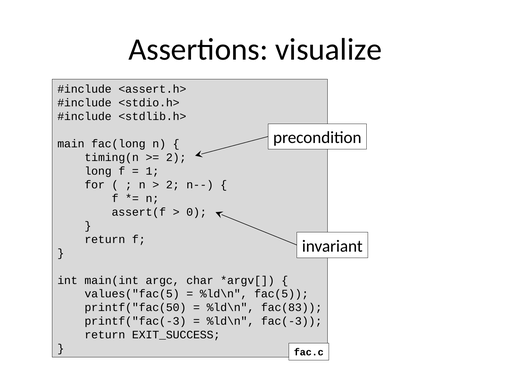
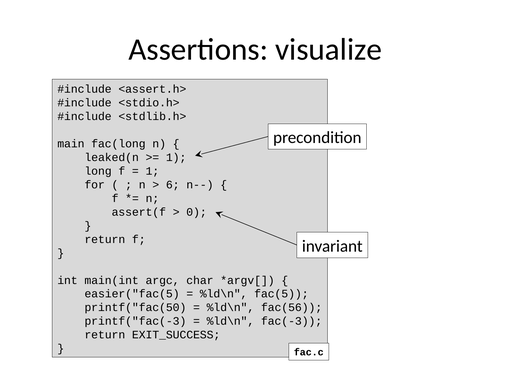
timing(n: timing(n -> leaked(n
2 at (176, 157): 2 -> 1
2 at (173, 184): 2 -> 6
values("fac(5: values("fac(5 -> easier("fac(5
fac(83: fac(83 -> fac(56
